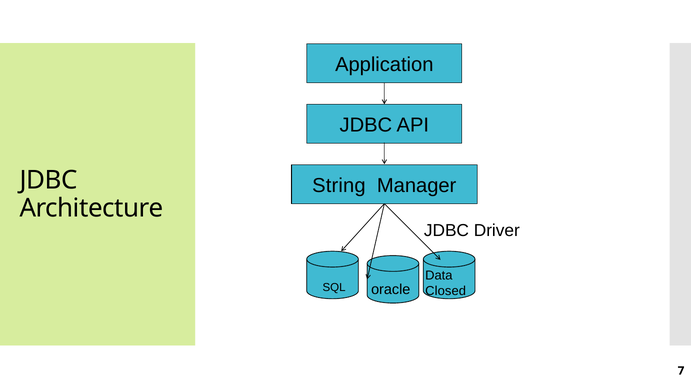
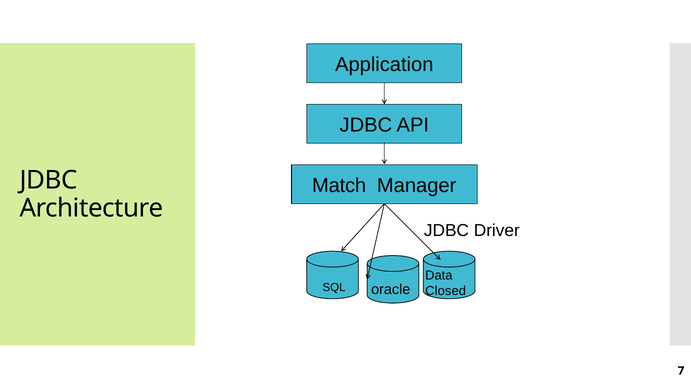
String: String -> Match
